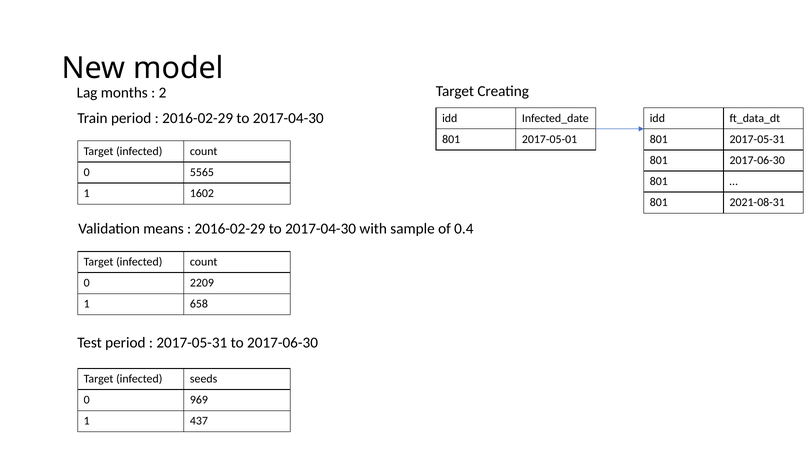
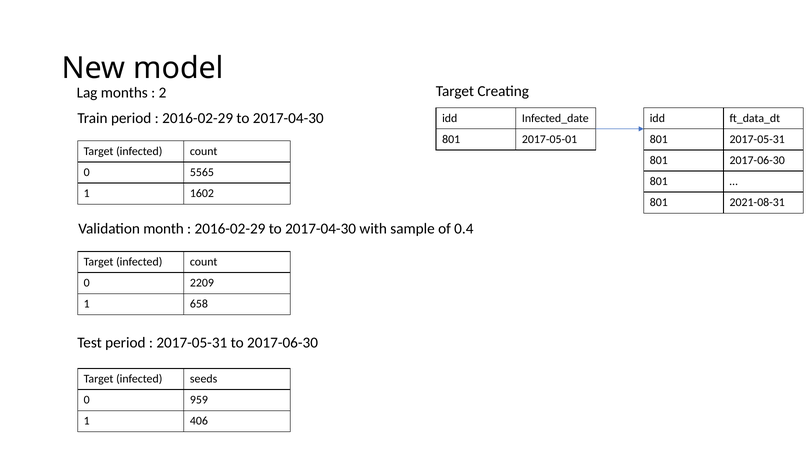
means: means -> month
969: 969 -> 959
437: 437 -> 406
